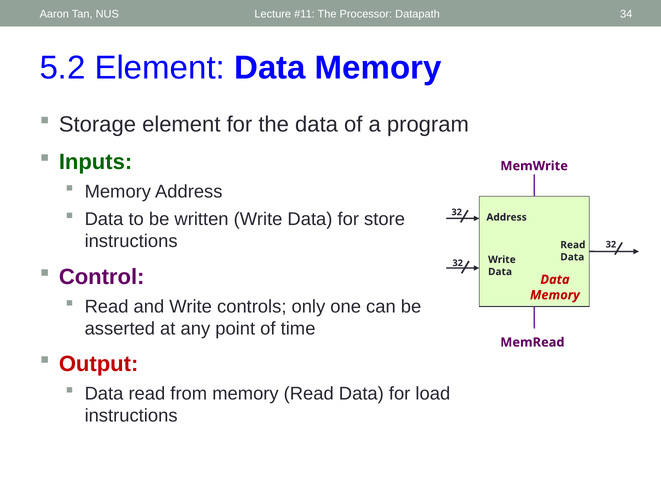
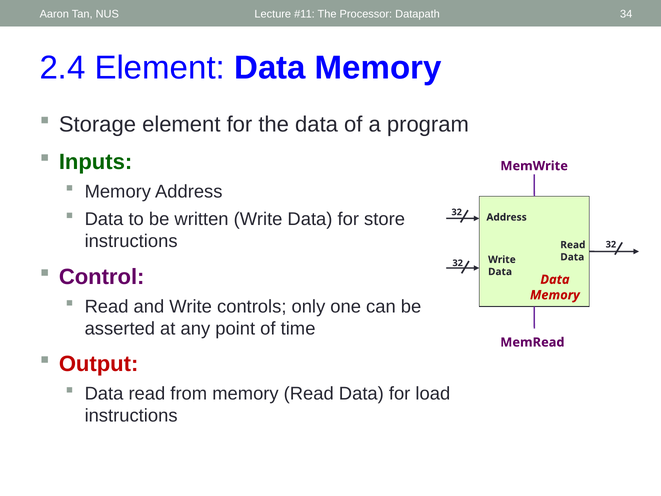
5.2: 5.2 -> 2.4
